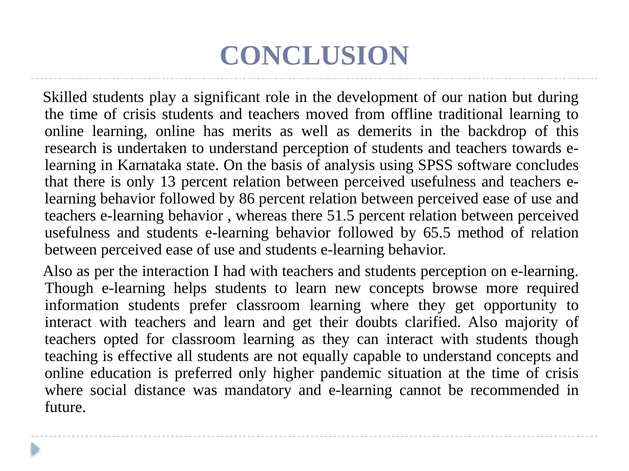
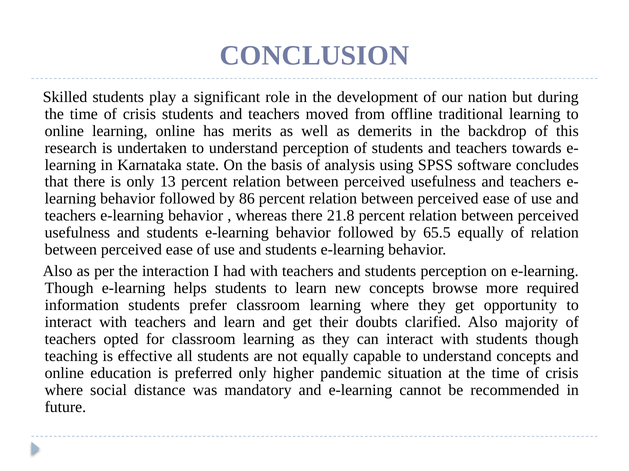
51.5: 51.5 -> 21.8
65.5 method: method -> equally
